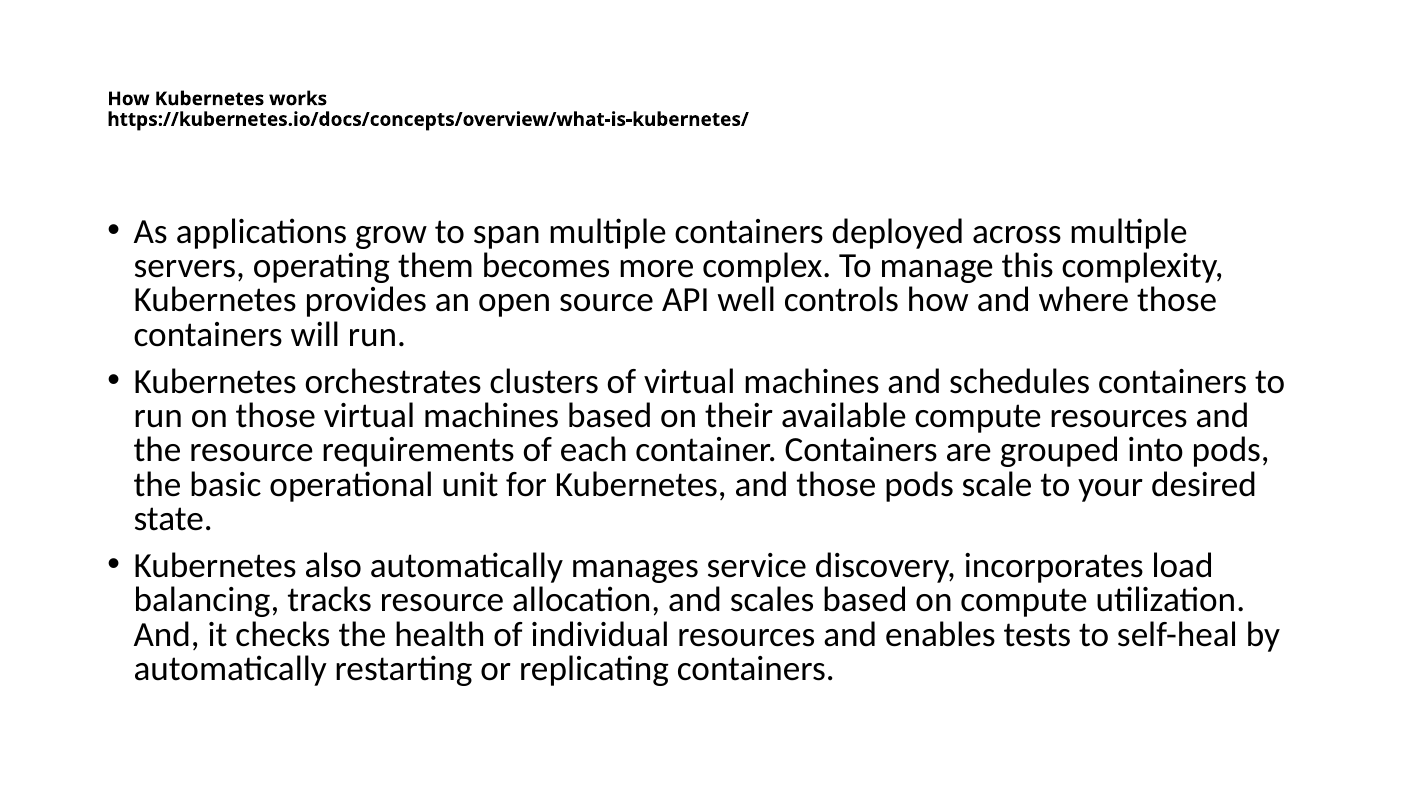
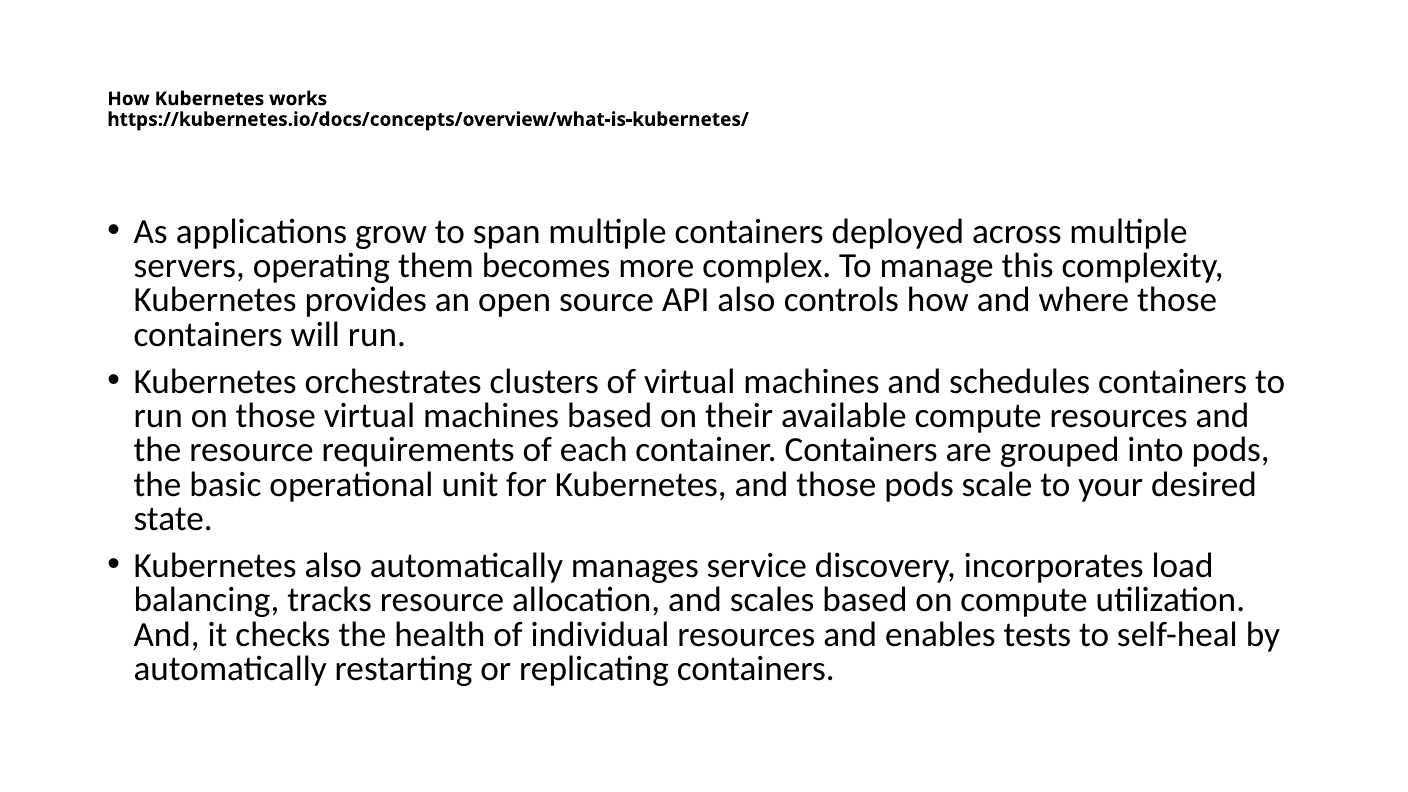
API well: well -> also
